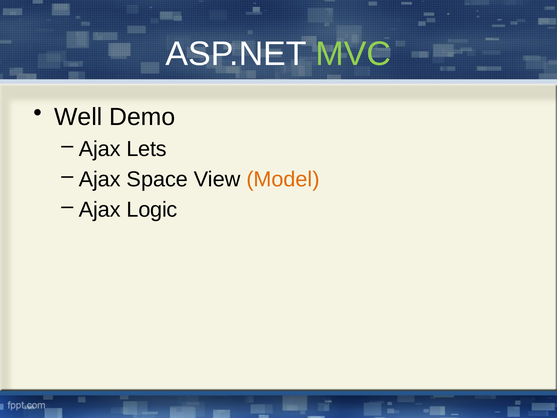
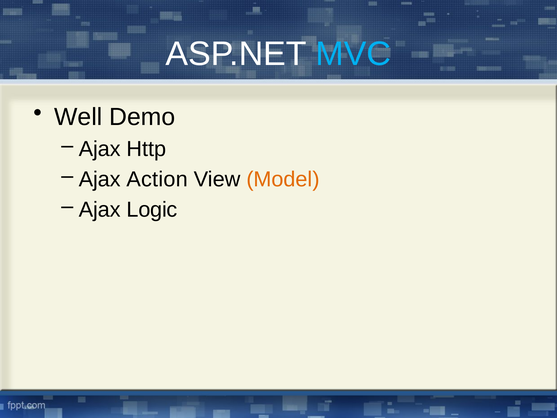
MVC colour: light green -> light blue
Lets: Lets -> Http
Space: Space -> Action
